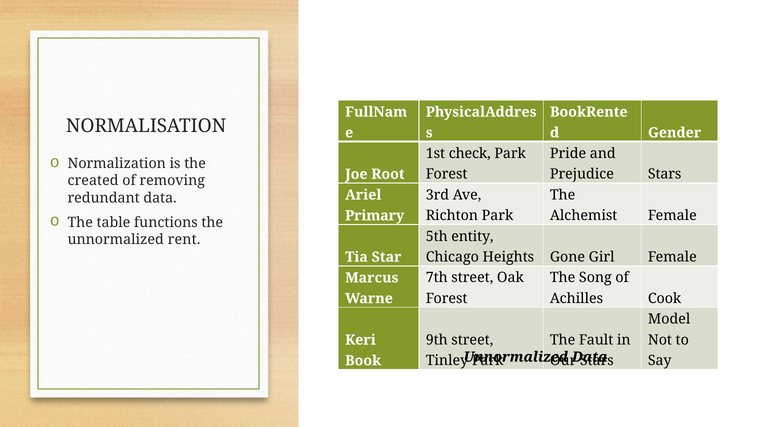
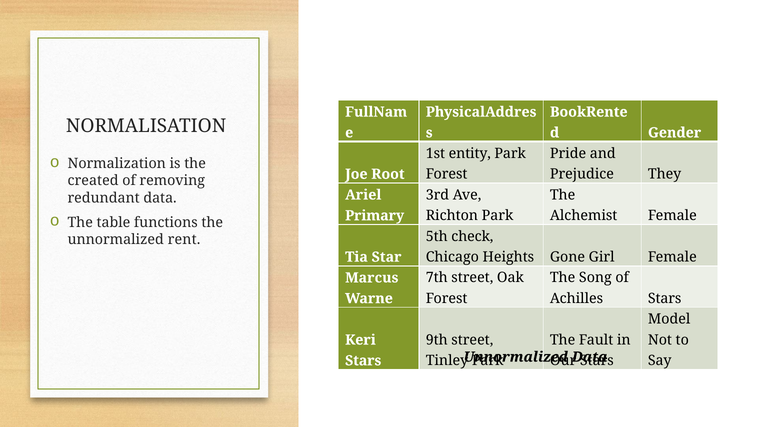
check: check -> entity
Prejudice Stars: Stars -> They
entity: entity -> check
Achilles Cook: Cook -> Stars
Book at (363, 361): Book -> Stars
